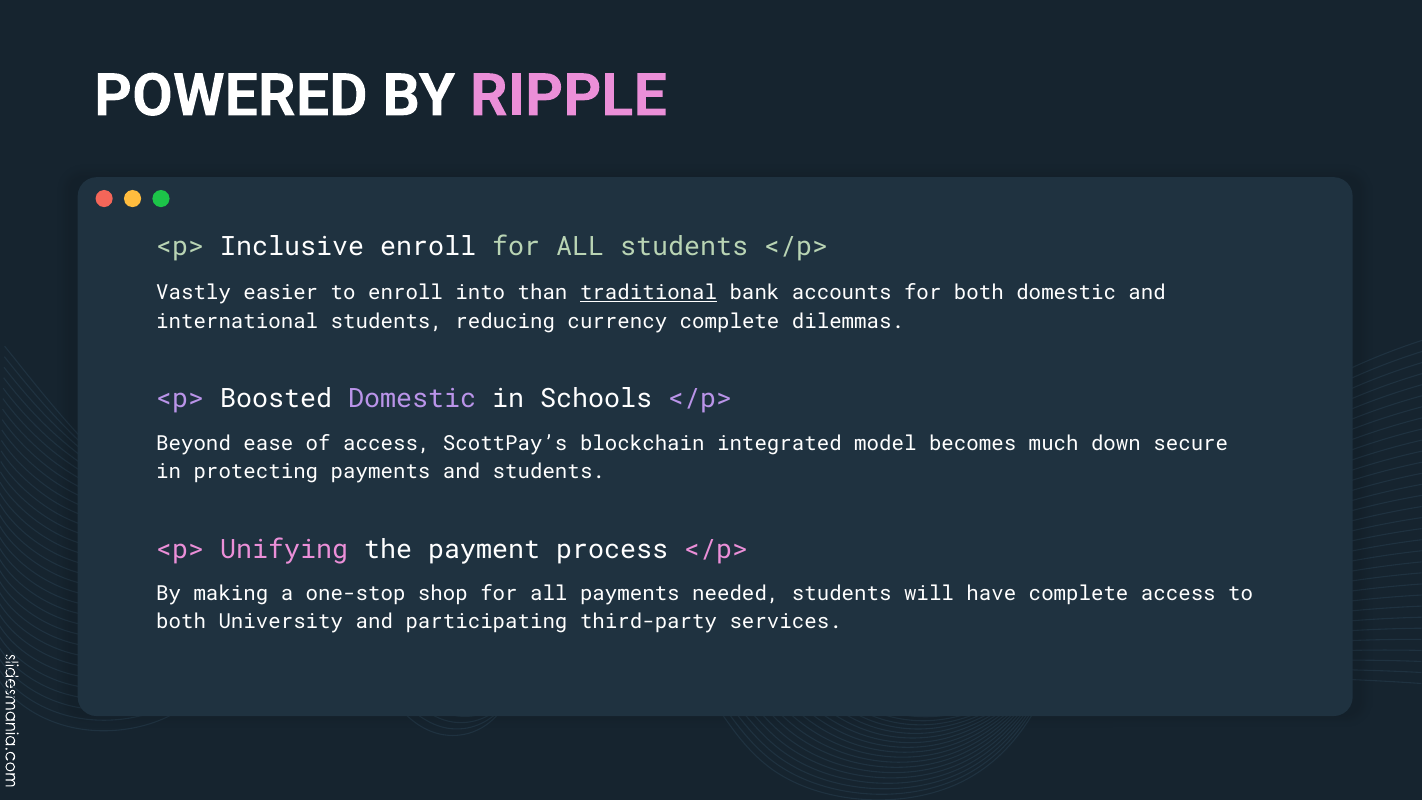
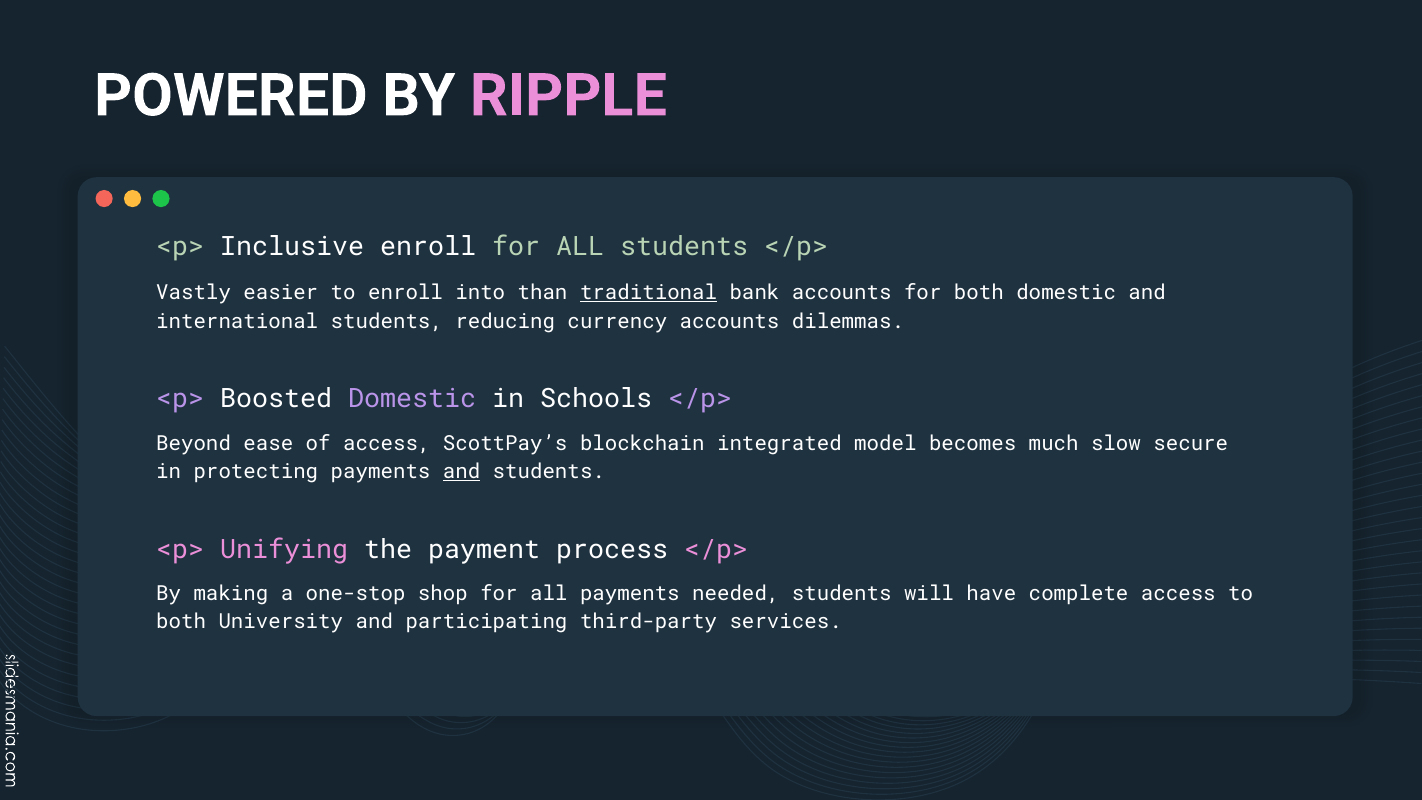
currency complete: complete -> accounts
down: down -> slow
and at (462, 472) underline: none -> present
